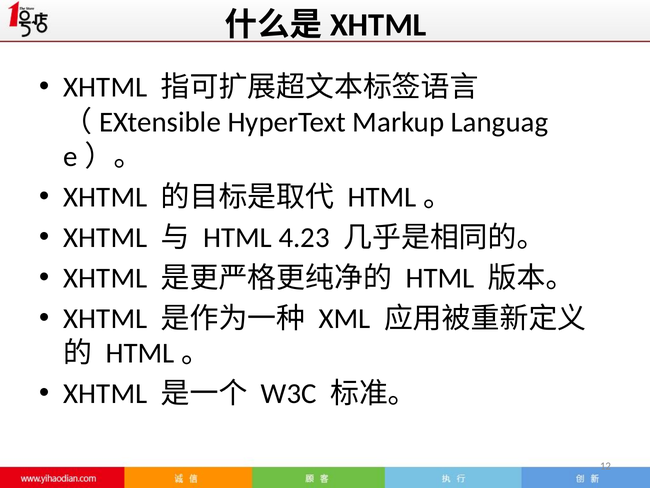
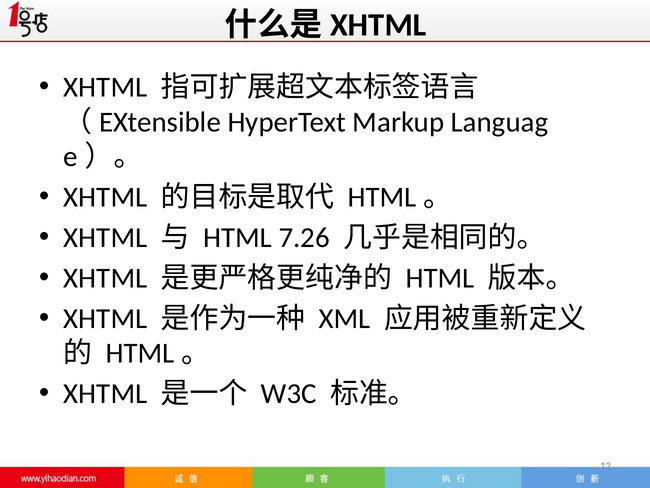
4.23: 4.23 -> 7.26
